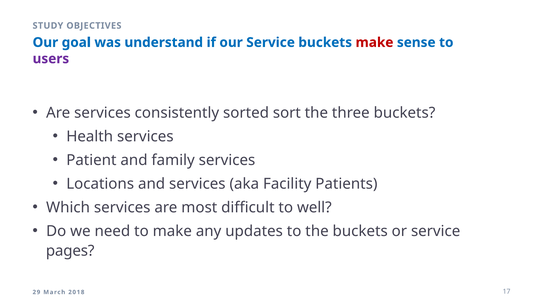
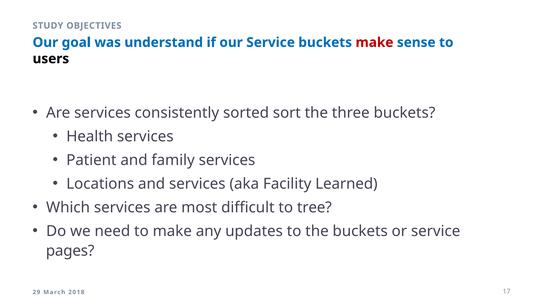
users colour: purple -> black
Patients: Patients -> Learned
well: well -> tree
